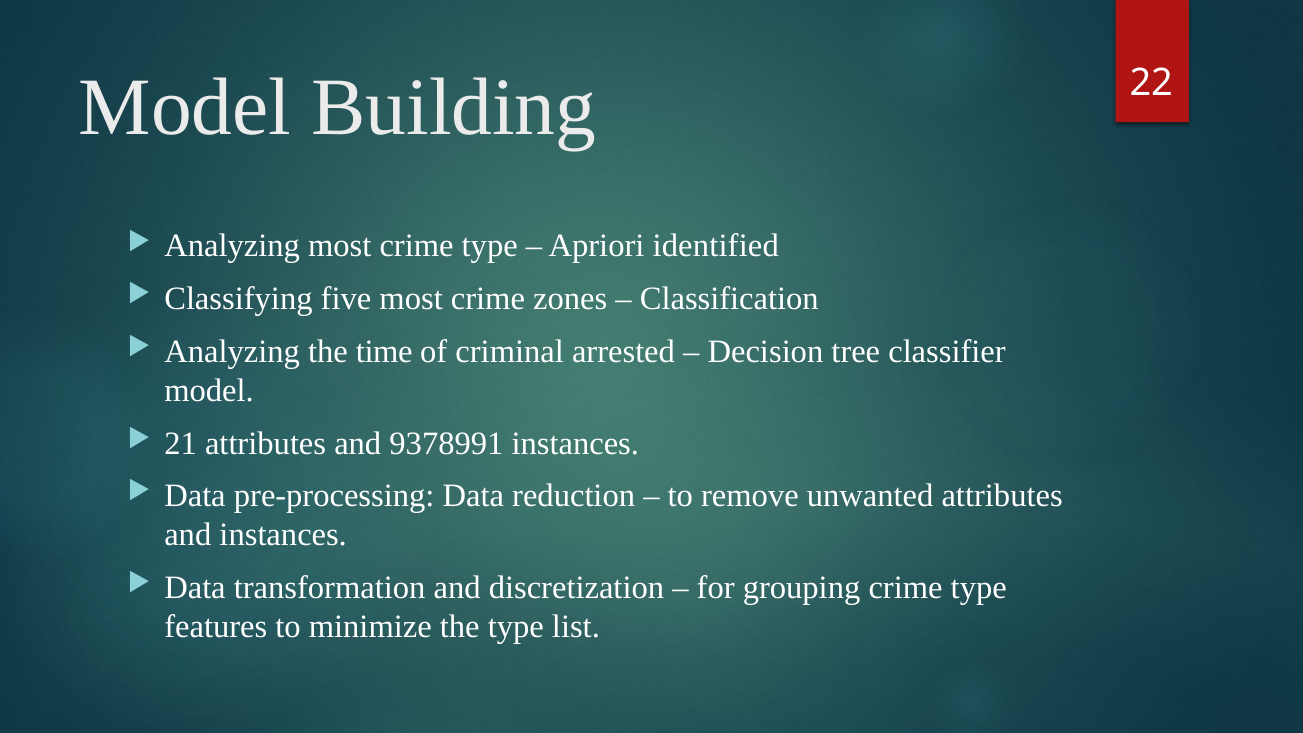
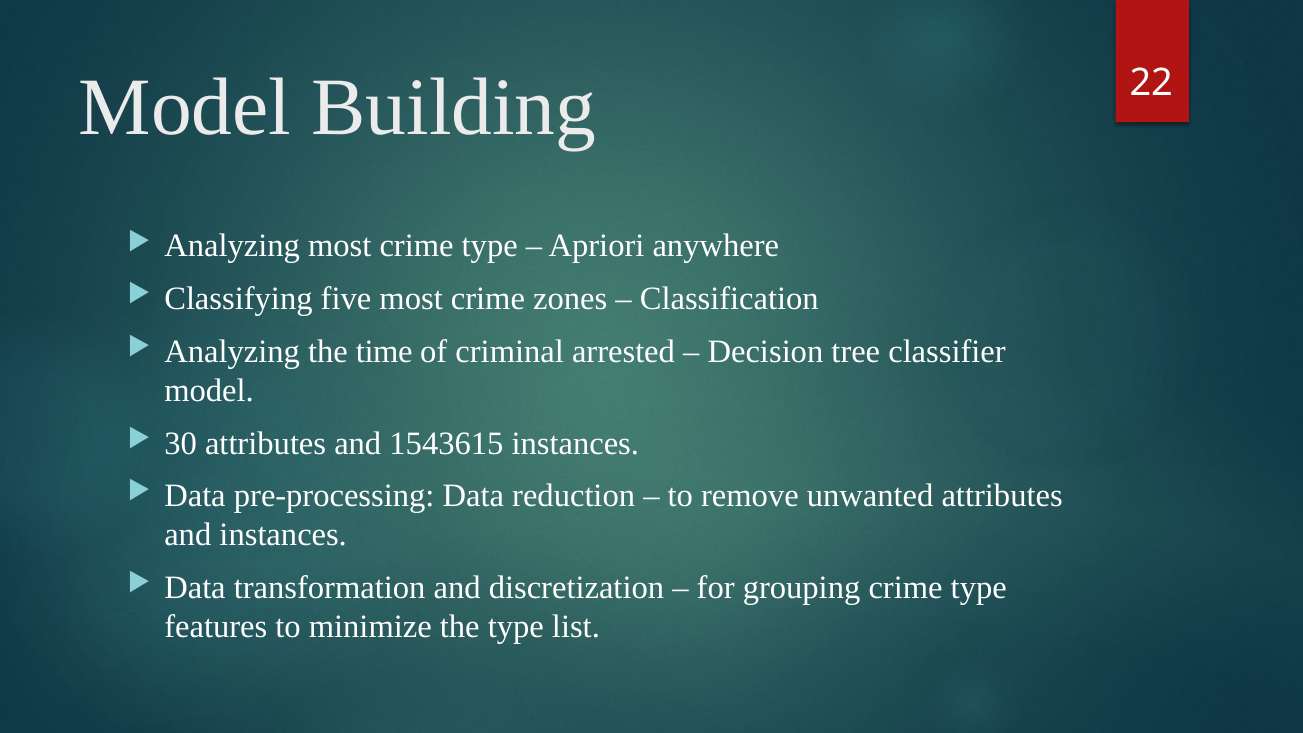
identified: identified -> anywhere
21: 21 -> 30
9378991: 9378991 -> 1543615
